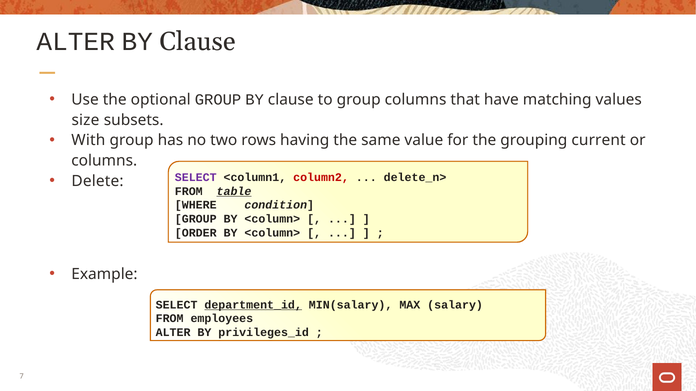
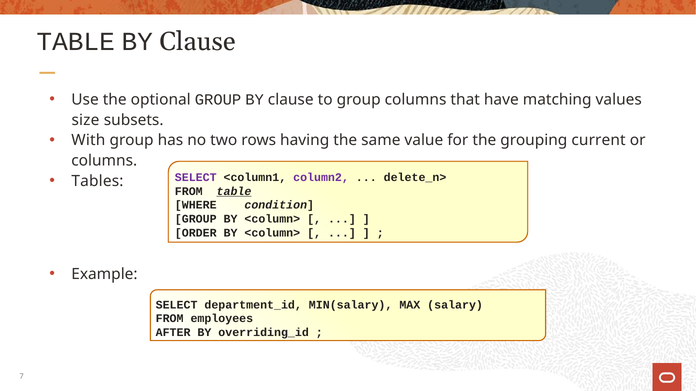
ALTER at (76, 42): ALTER -> TABLE
column2 colour: red -> purple
Delete: Delete -> Tables
department_id underline: present -> none
ALTER at (173, 333): ALTER -> AFTER
privileges_id: privileges_id -> overriding_id
